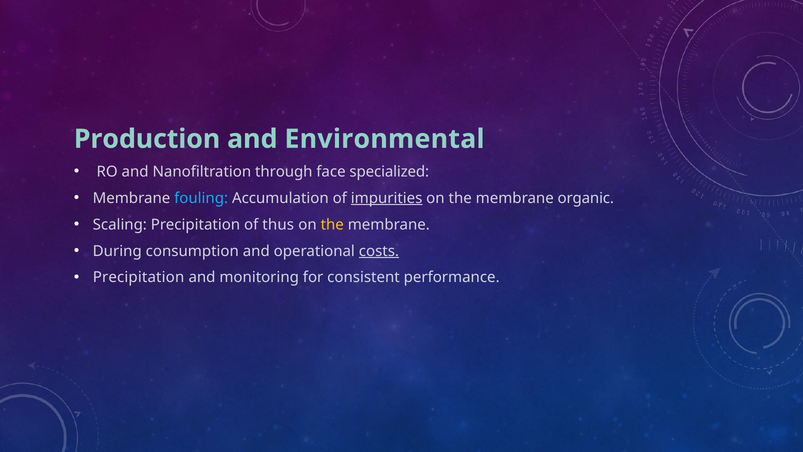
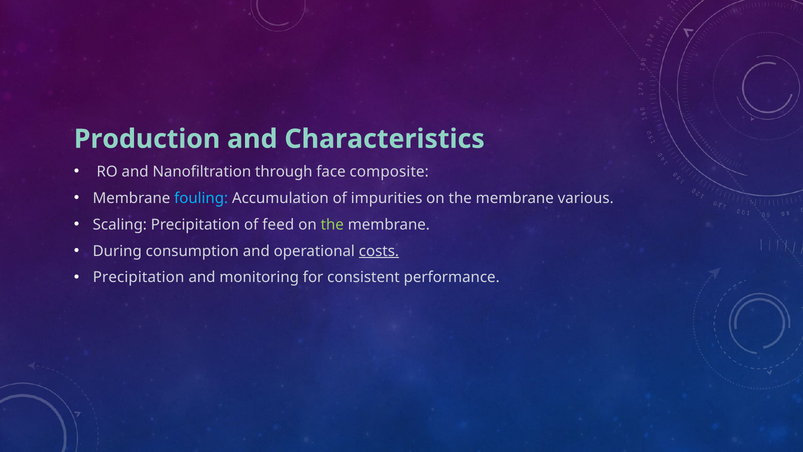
Environmental: Environmental -> Characteristics
specialized: specialized -> composite
impurities underline: present -> none
organic: organic -> various
thus: thus -> feed
the at (332, 224) colour: yellow -> light green
